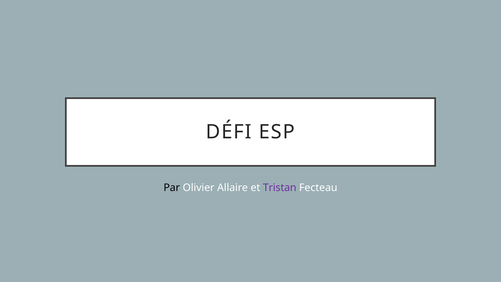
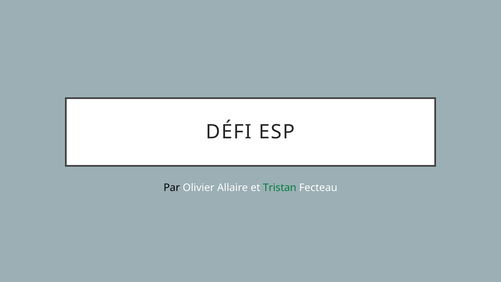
Tristan colour: purple -> green
